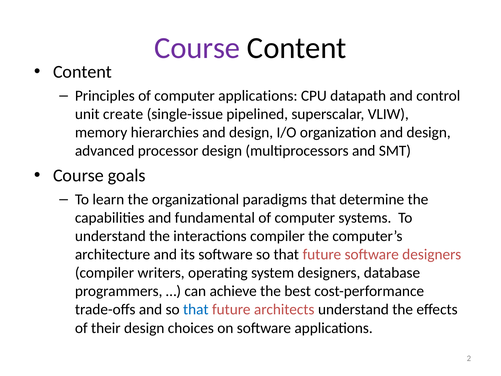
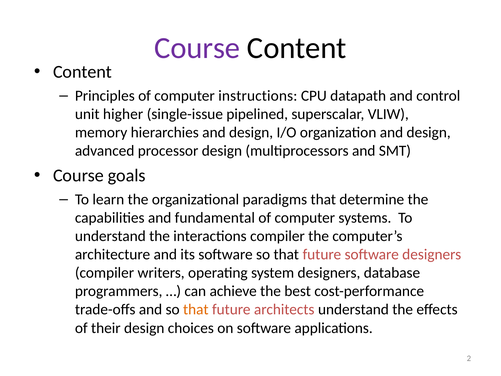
computer applications: applications -> instructions
create: create -> higher
that at (196, 309) colour: blue -> orange
